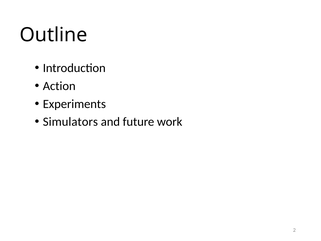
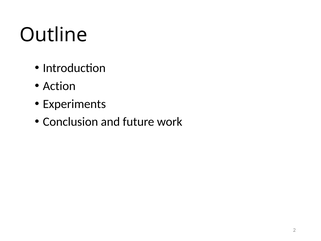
Simulators: Simulators -> Conclusion
